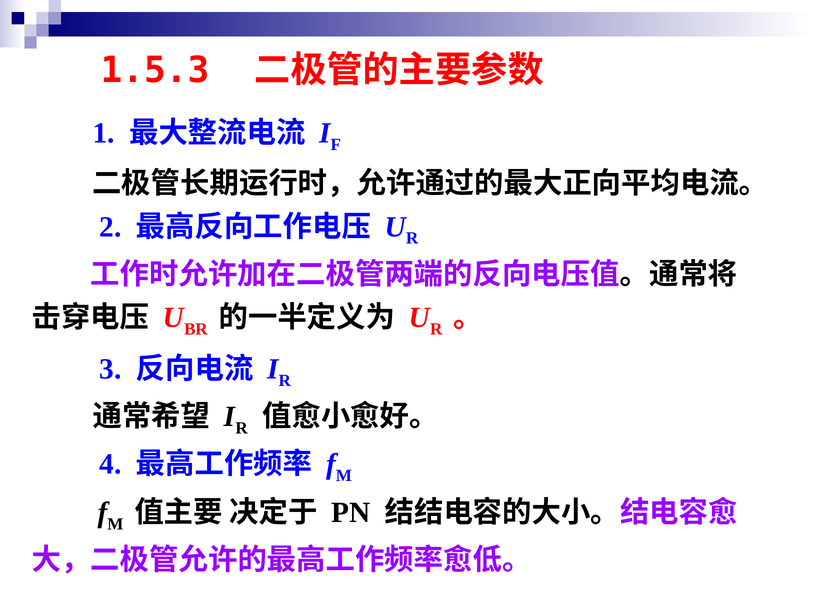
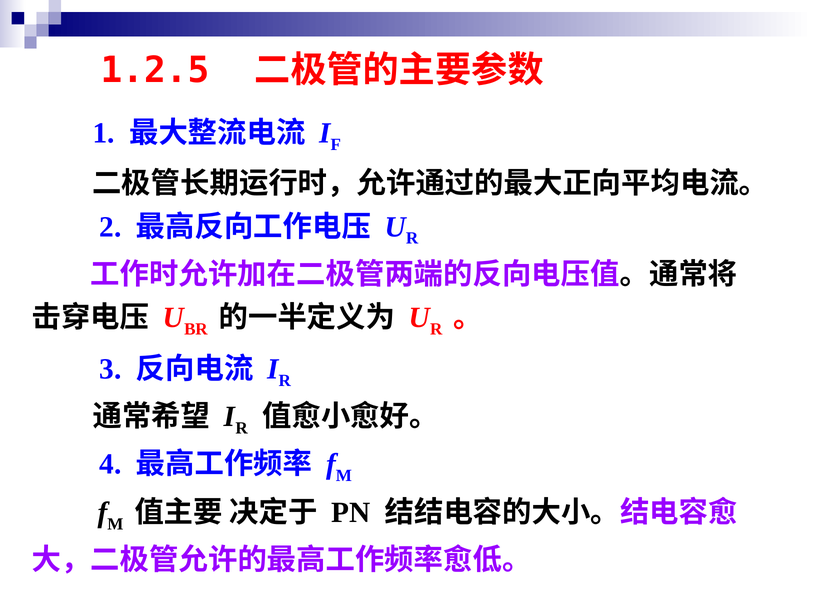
1.5.3: 1.5.3 -> 1.2.5
